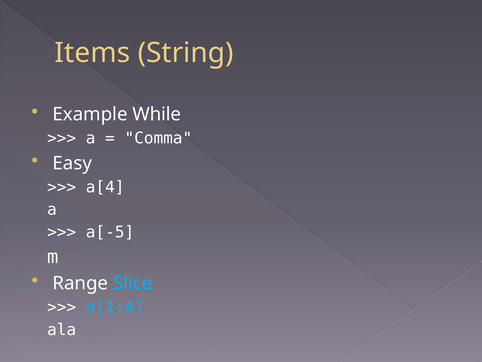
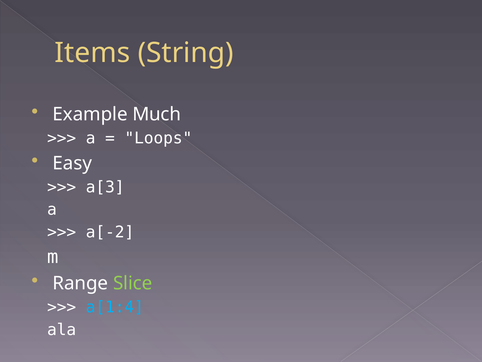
While: While -> Much
Comma: Comma -> Loops
a[4: a[4 -> a[3
a[-5: a[-5 -> a[-2
Slice colour: light blue -> light green
